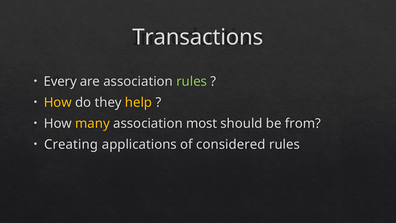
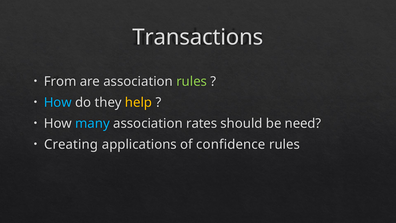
Every: Every -> From
How at (58, 102) colour: yellow -> light blue
many colour: yellow -> light blue
most: most -> rates
from: from -> need
considered: considered -> confidence
